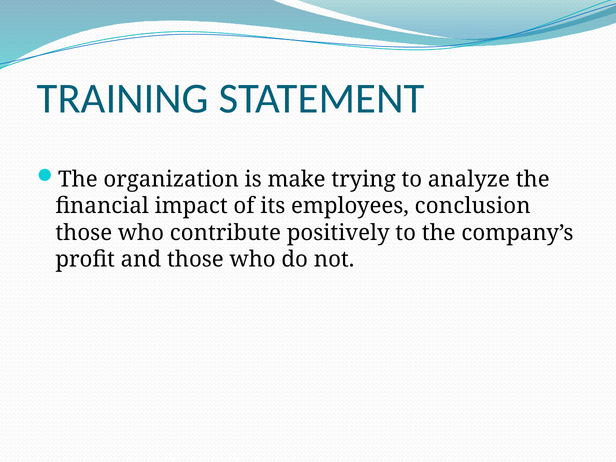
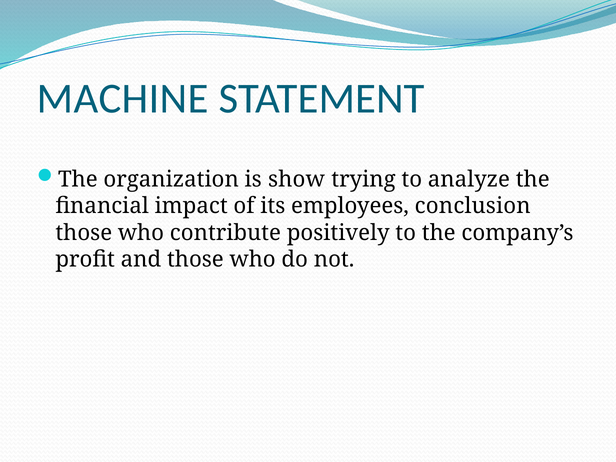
TRAINING: TRAINING -> MACHINE
make: make -> show
